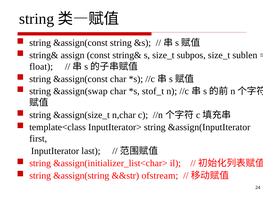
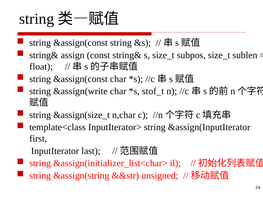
&assign(swap: &assign(swap -> &assign(write
ofstream: ofstream -> unsigned
